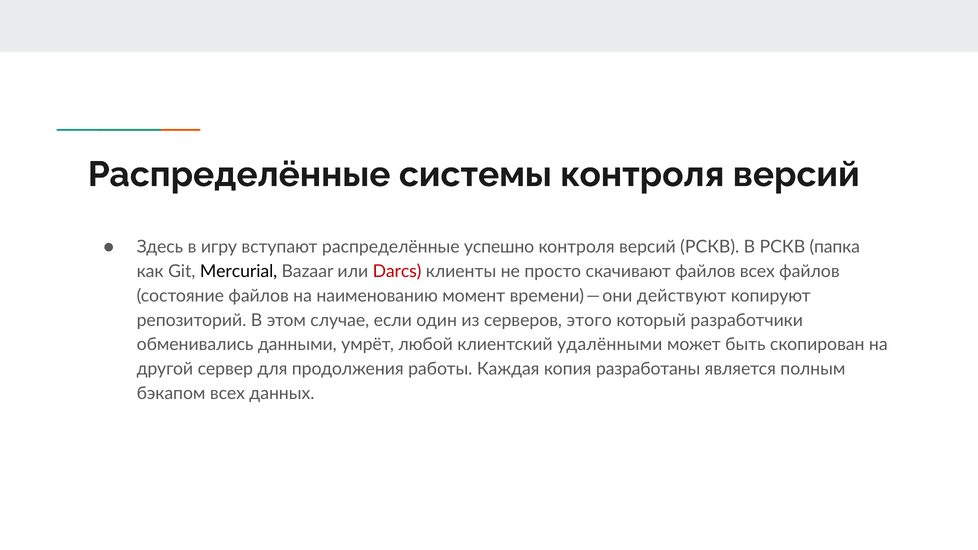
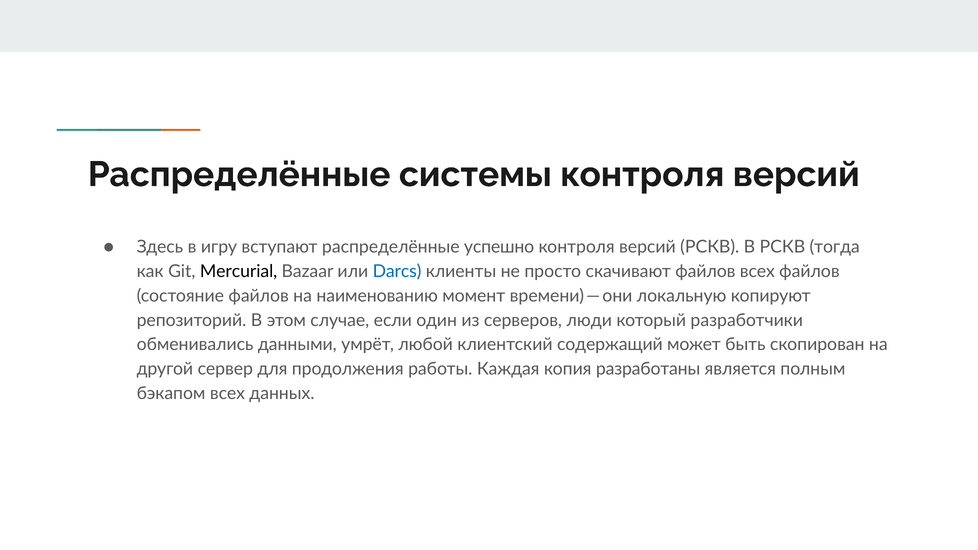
папка: папка -> тогда
Darcs colour: red -> blue
действуют: действуют -> локальную
этого: этого -> люди
удалёнными: удалёнными -> содержащий
